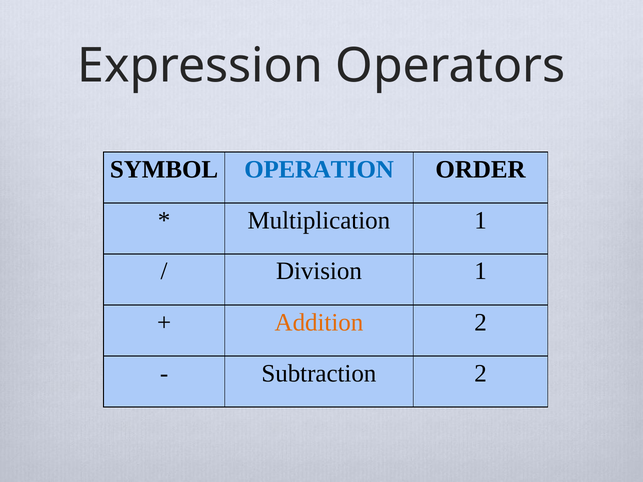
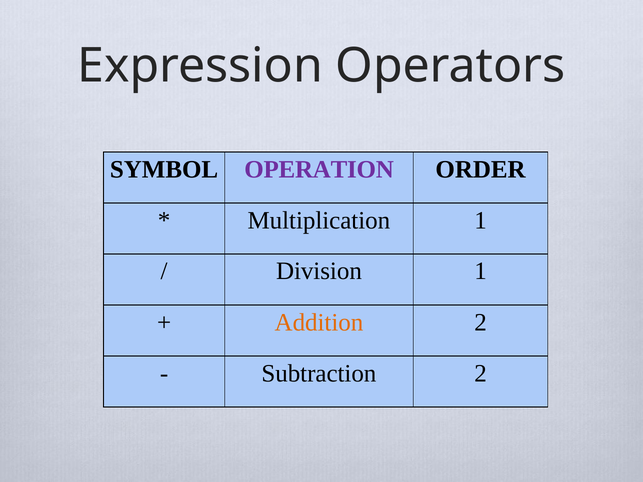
OPERATION colour: blue -> purple
